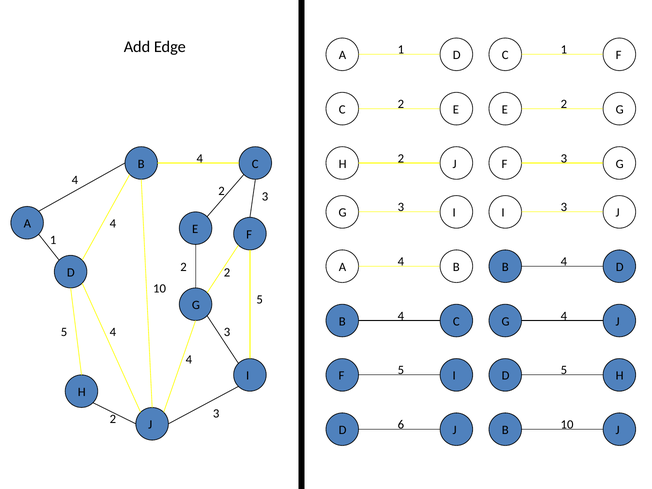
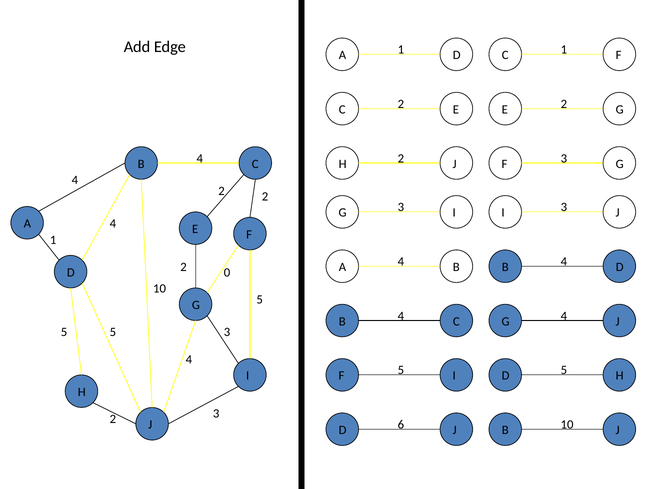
2 3: 3 -> 2
2 at (227, 273): 2 -> 0
4 at (113, 332): 4 -> 5
